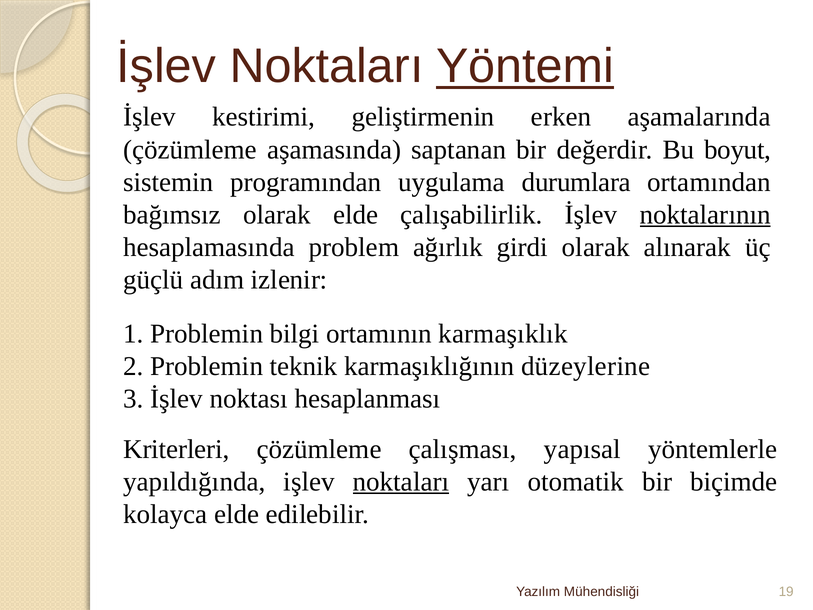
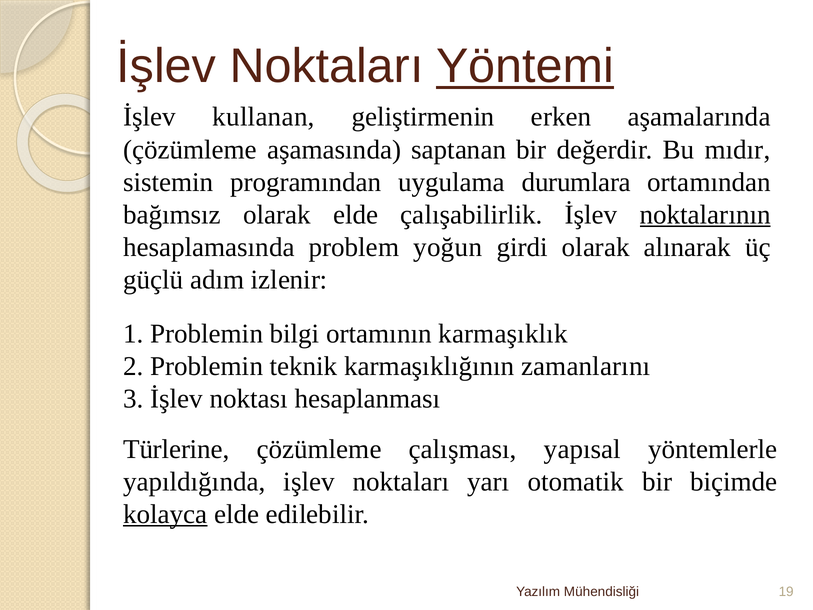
kestirimi: kestirimi -> kullanan
boyut: boyut -> mıdır
ağırlık: ağırlık -> yoğun
düzeylerine: düzeylerine -> zamanlarını
Kriterleri: Kriterleri -> Türlerine
noktaları at (401, 481) underline: present -> none
kolayca underline: none -> present
